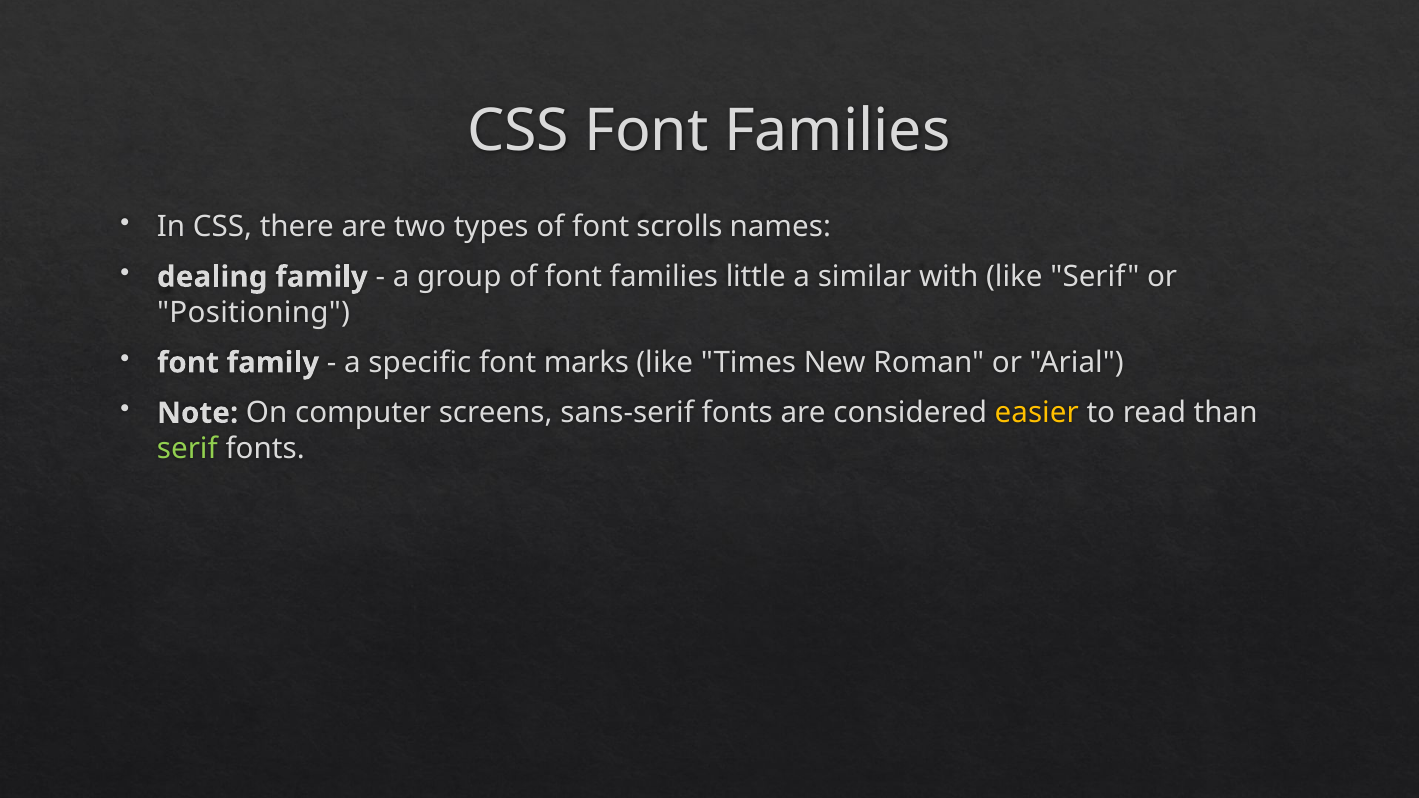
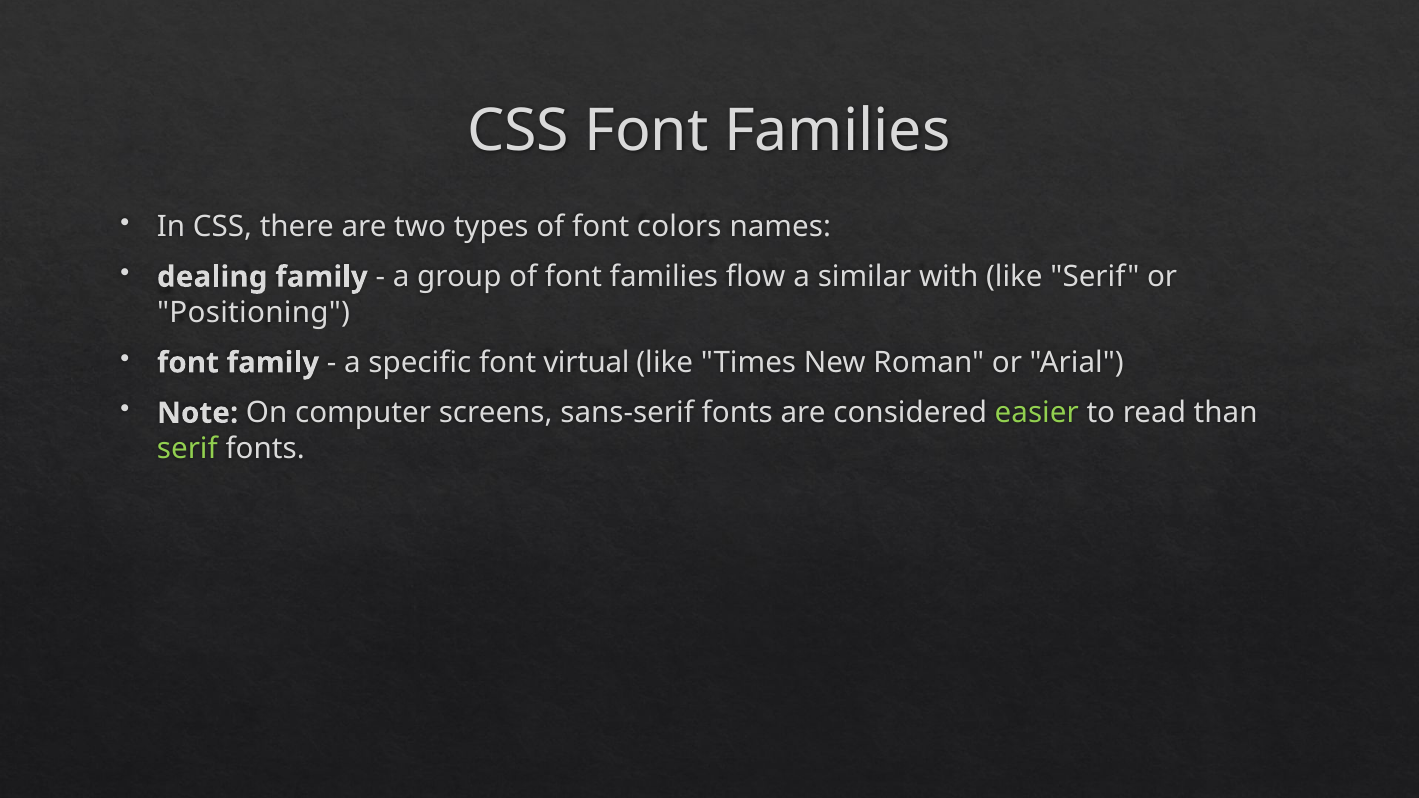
scrolls: scrolls -> colors
little: little -> flow
marks: marks -> virtual
easier colour: yellow -> light green
